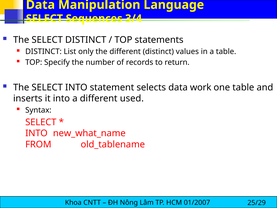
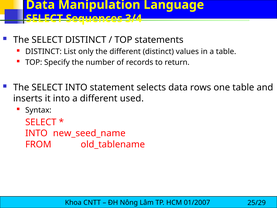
work: work -> rows
new_what_name: new_what_name -> new_seed_name
